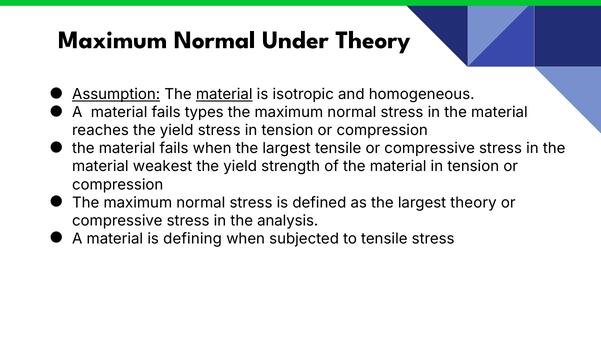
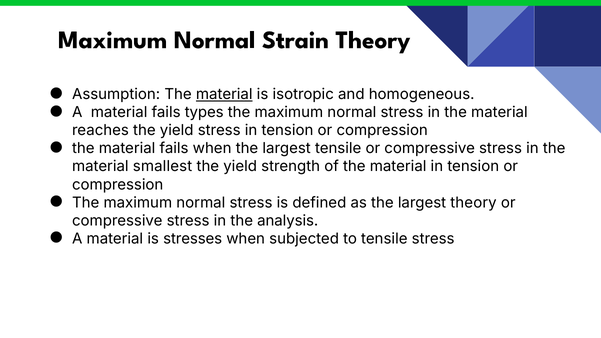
Under: Under -> Strain
Assumption underline: present -> none
weakest: weakest -> smallest
defining: defining -> stresses
